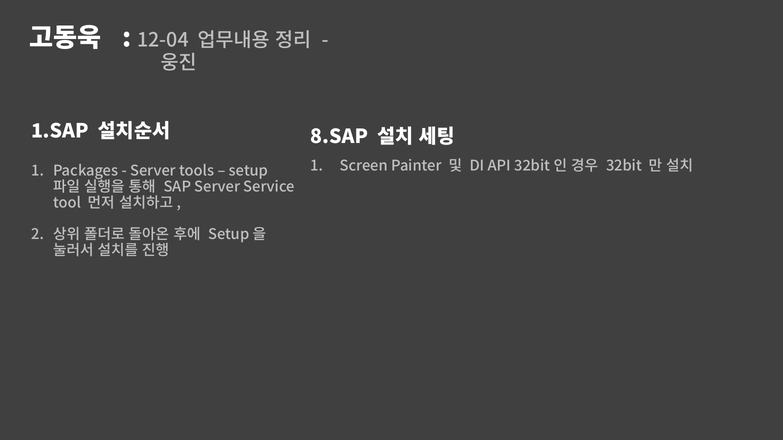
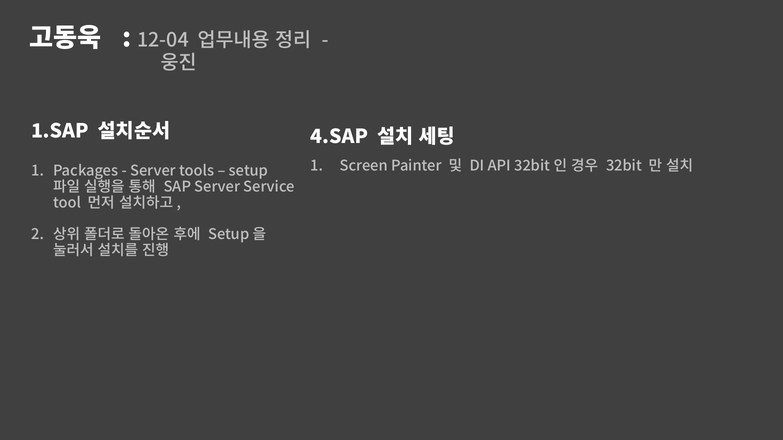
8.SAP: 8.SAP -> 4.SAP
